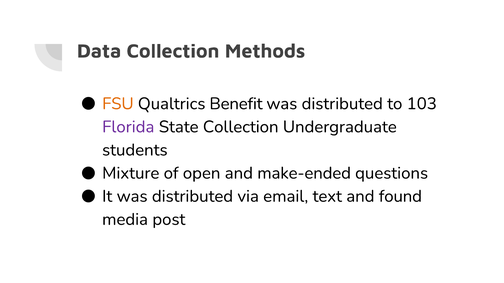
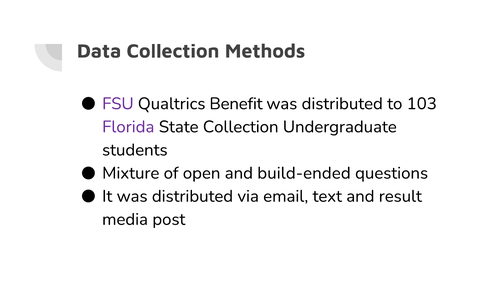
FSU colour: orange -> purple
make-ended: make-ended -> build-ended
found: found -> result
